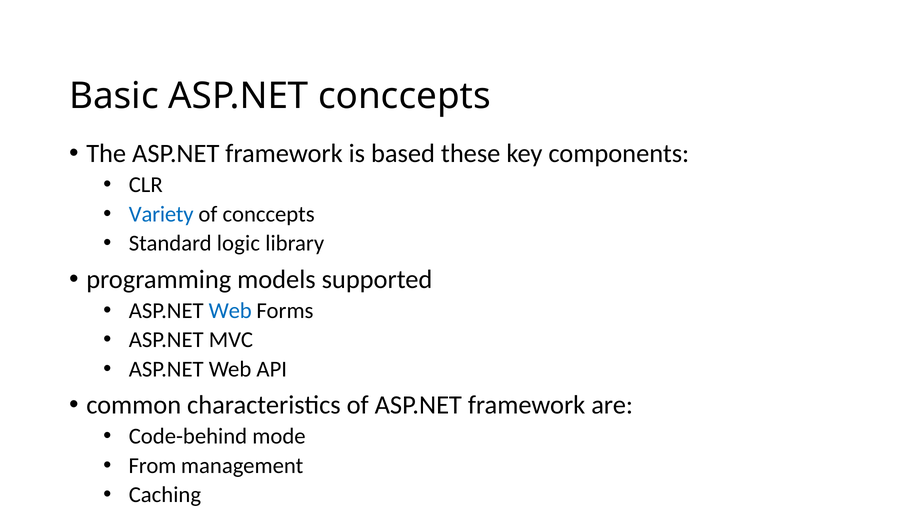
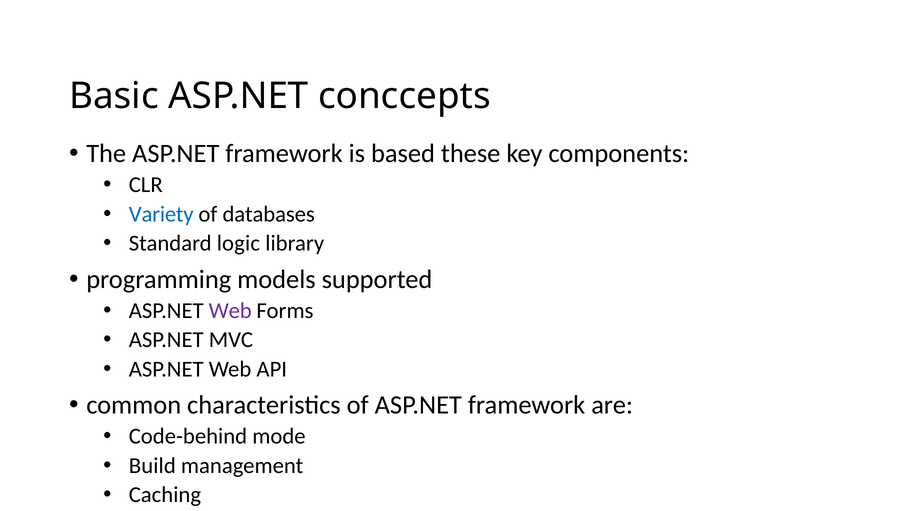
of conccepts: conccepts -> databases
Web at (230, 310) colour: blue -> purple
From: From -> Build
